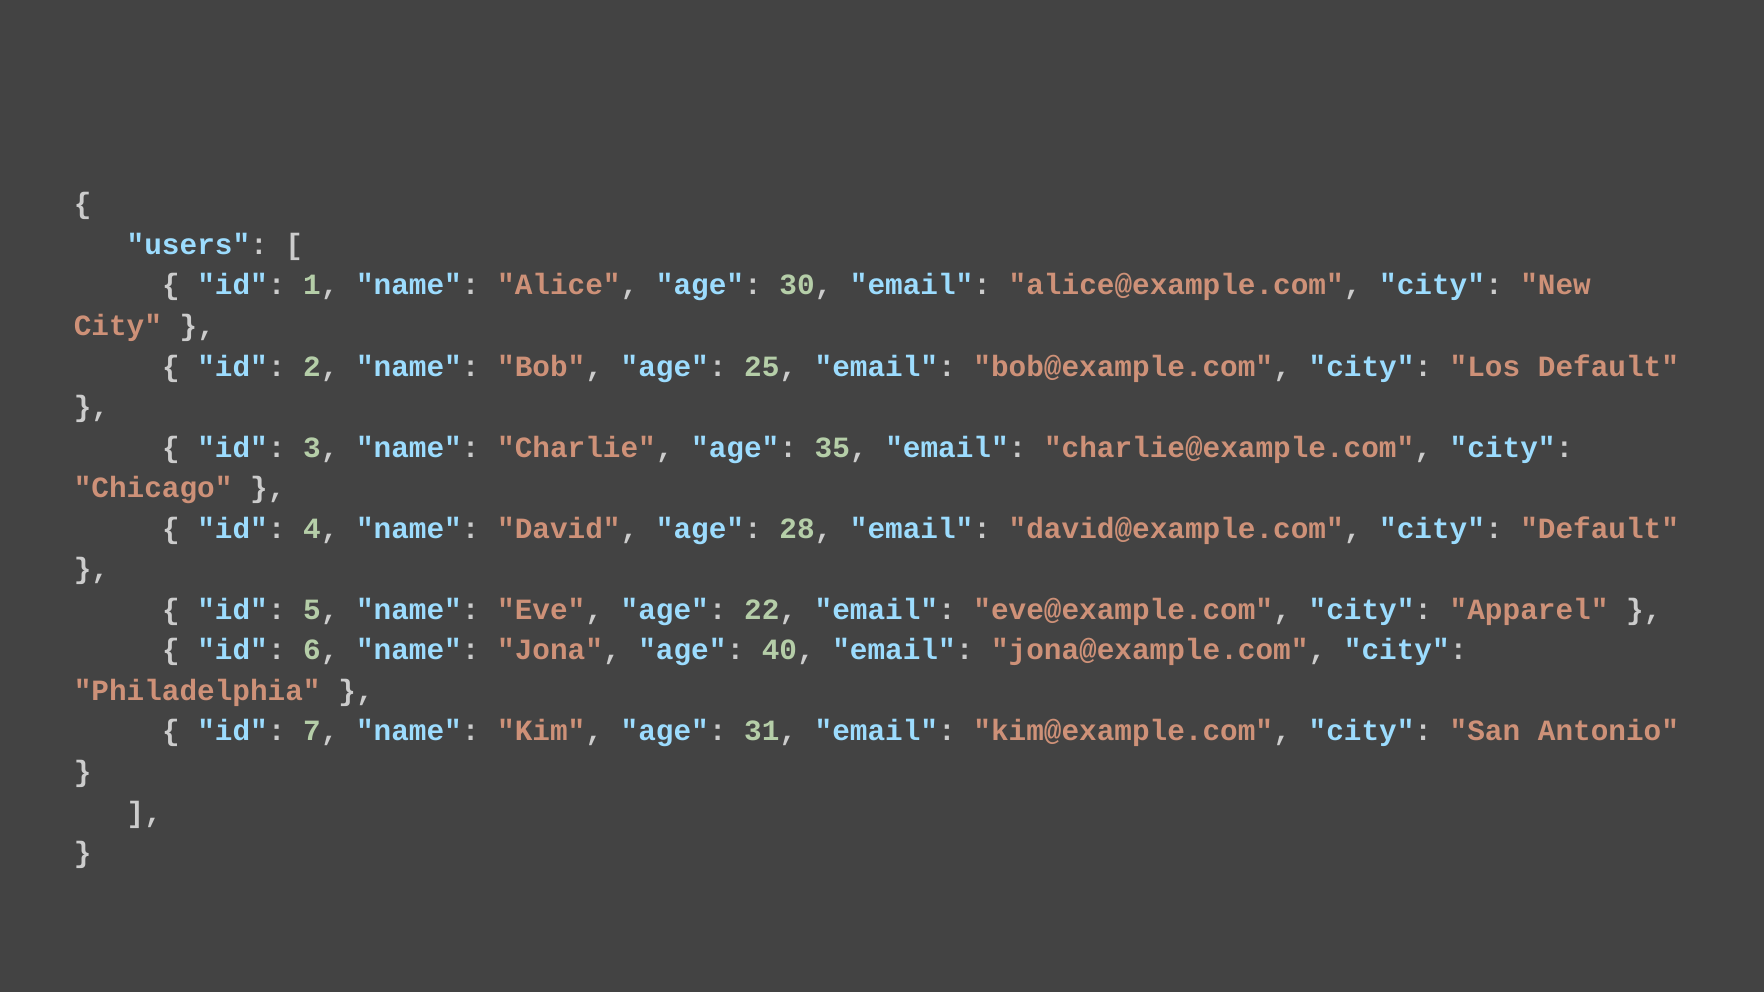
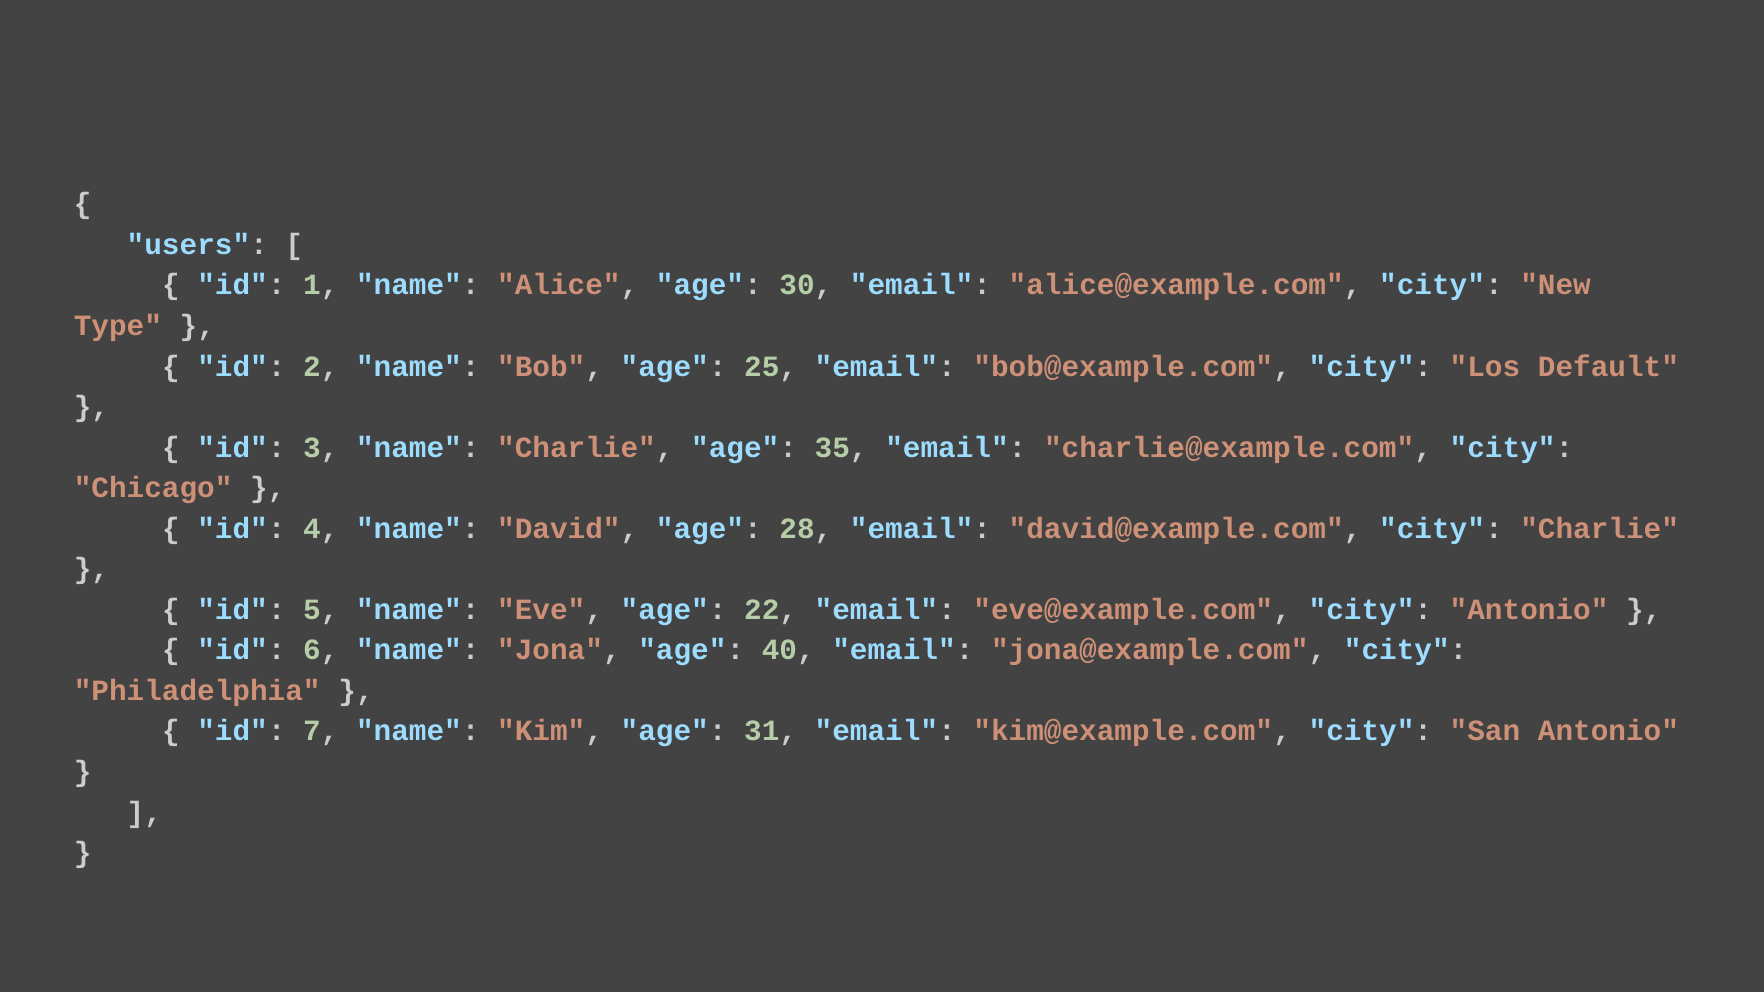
City at (118, 326): City -> Type
city Default: Default -> Charlie
city Apparel: Apparel -> Antonio
